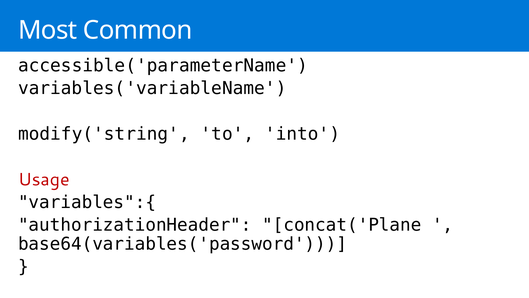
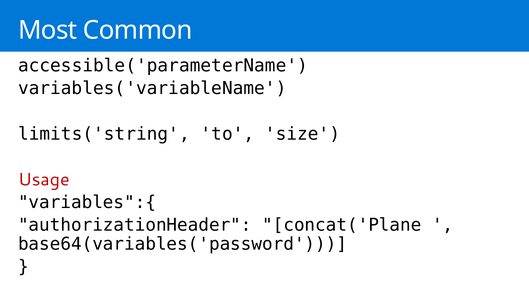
modify('string: modify('string -> limits('string
into: into -> size
